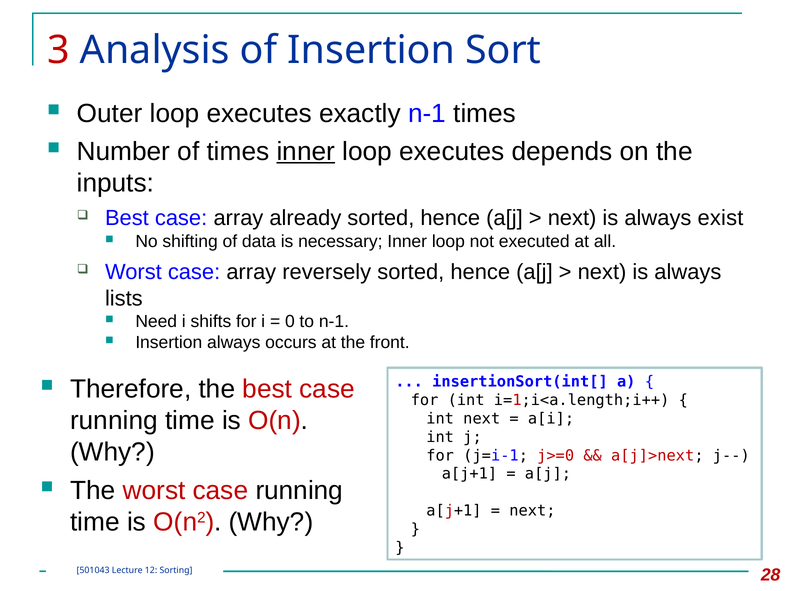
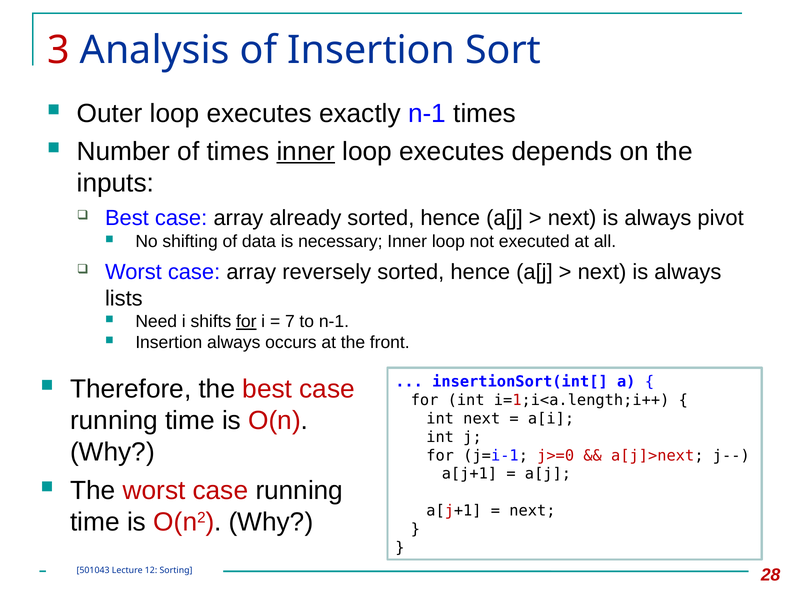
exist: exist -> pivot
for at (246, 322) underline: none -> present
0: 0 -> 7
